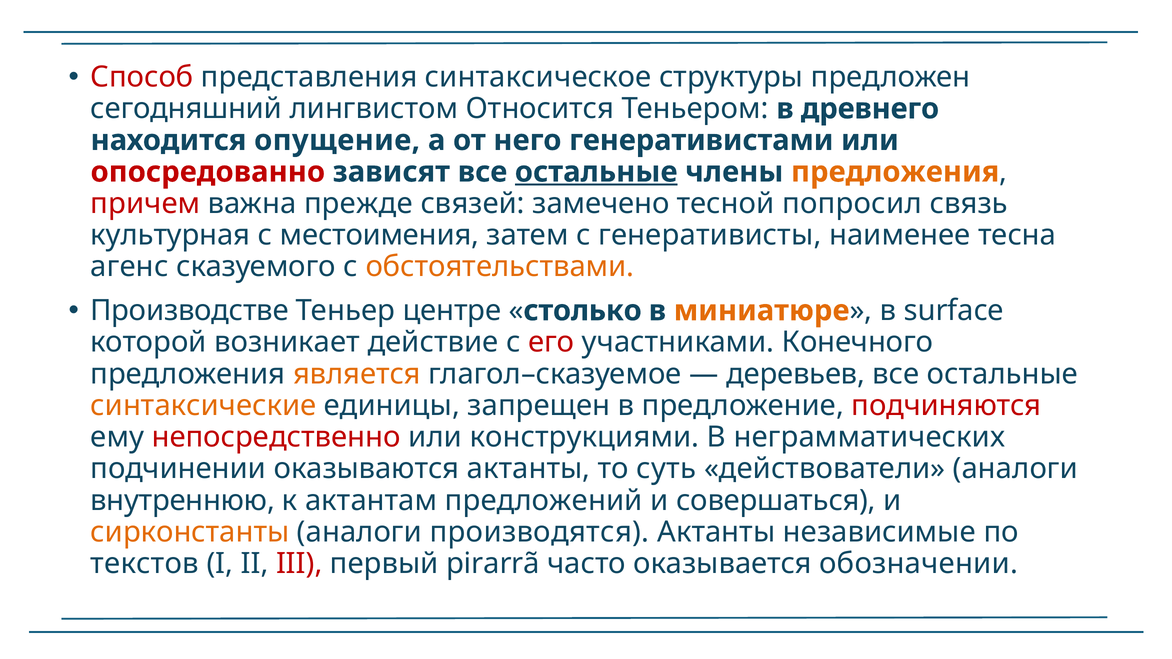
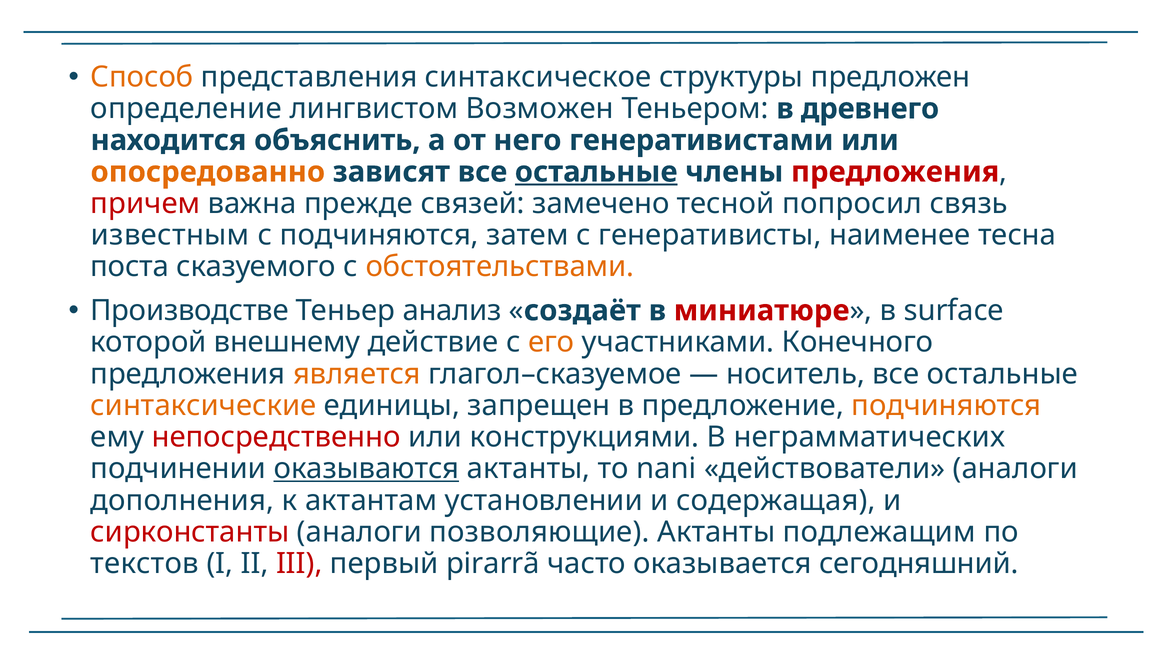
Способ colour: red -> orange
сегодняшний: сегодняшний -> определение
Относится: Относится -> Возможен
опущение: опущение -> объяснить
опосредованно colour: red -> orange
предложения at (895, 172) colour: orange -> red
культурная: культурная -> известным
с местоимения: местоимения -> подчиняются
агенс: агенс -> поста
центре: центре -> анализ
столько: столько -> создаёт
миниатюре colour: orange -> red
возникает: возникает -> внешнему
его colour: red -> orange
деревьев: деревьев -> носитель
подчиняются at (946, 406) colour: red -> orange
оказываются underline: none -> present
суть: суть -> nani
внутреннюю: внутреннюю -> дополнения
предложений: предложений -> установлении
совершаться: совершаться -> содержащая
сирконстанты colour: orange -> red
производятся: производятся -> позволяющие
независимые: независимые -> подлежащим
обозначении: обозначении -> сегодняшний
